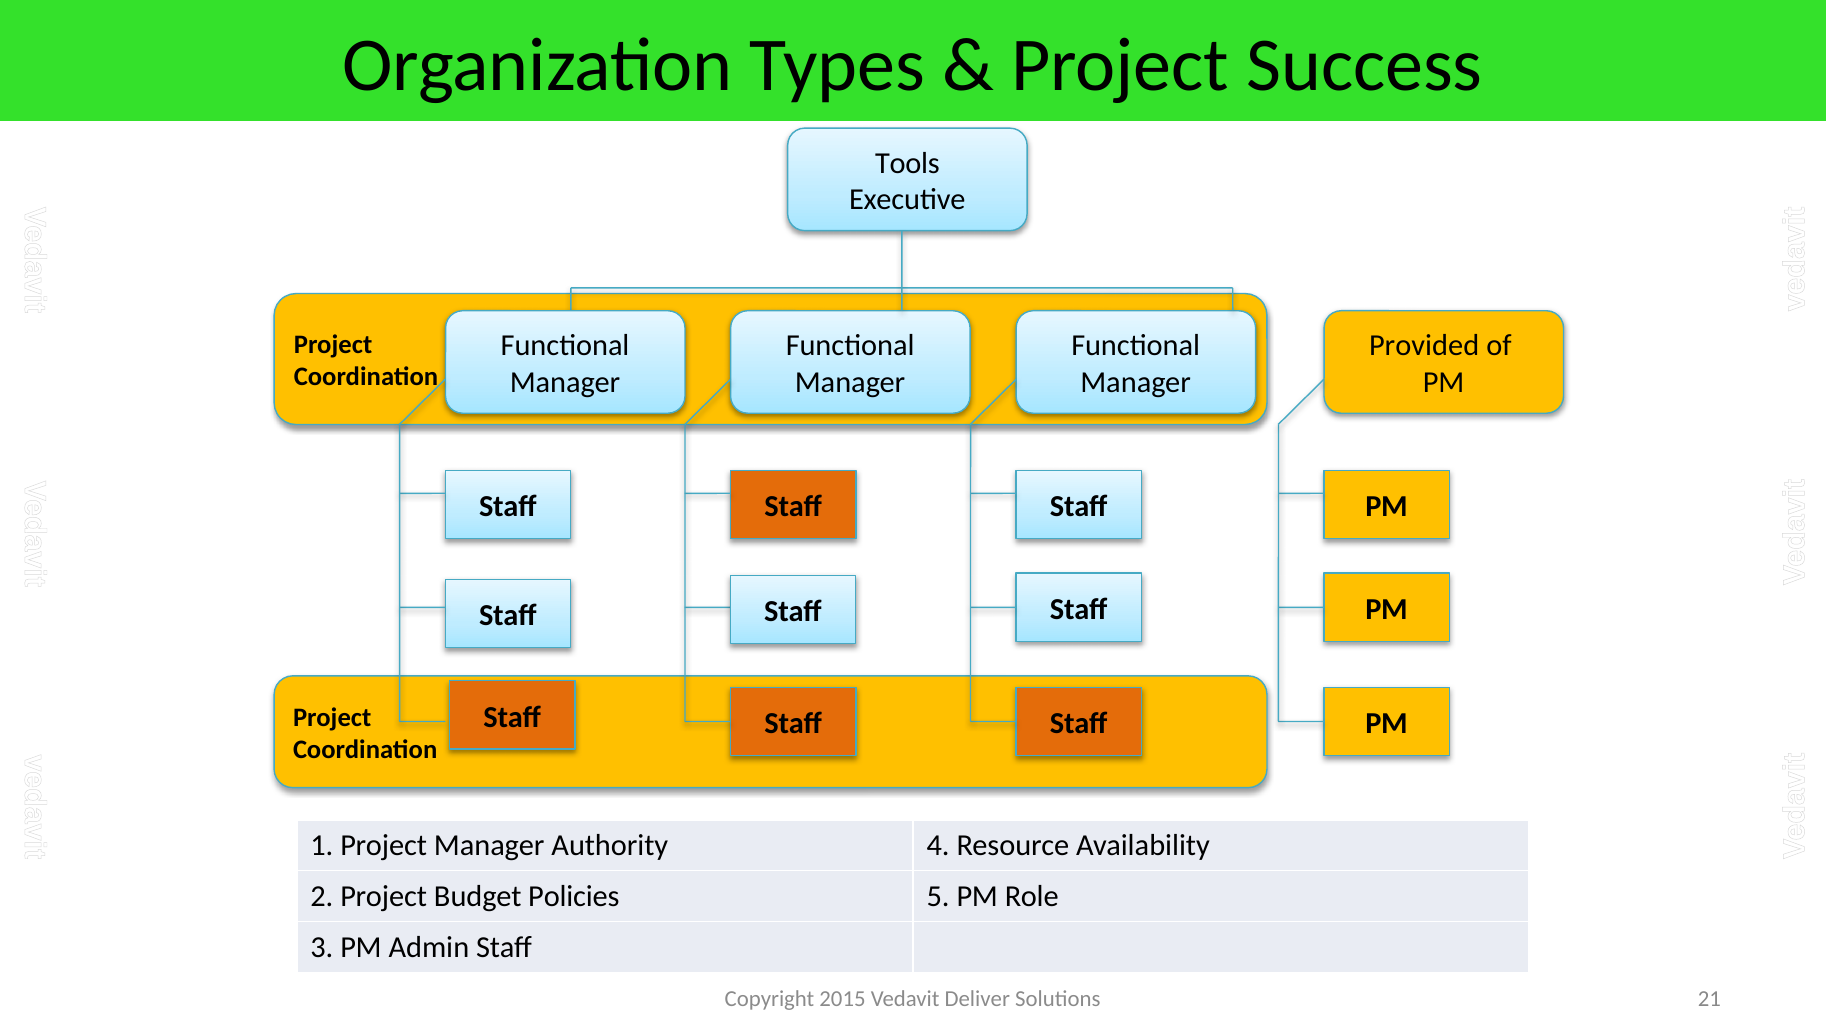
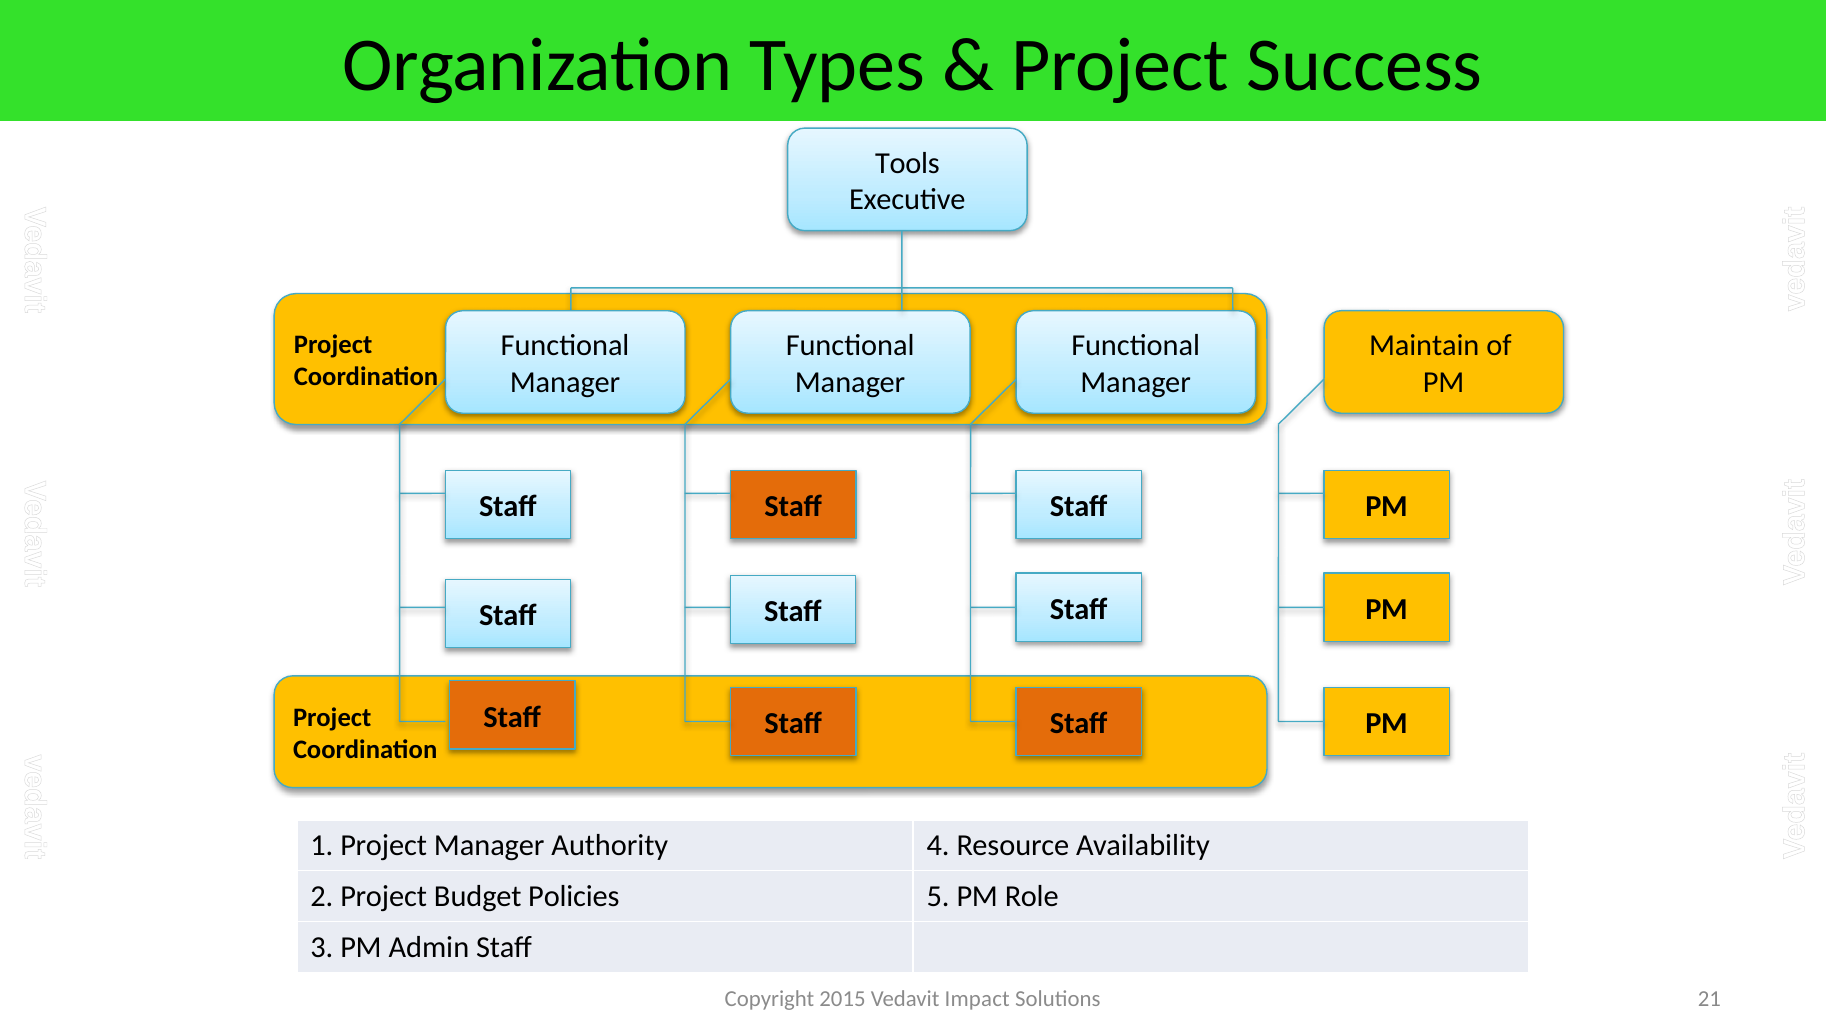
Provided: Provided -> Maintain
Deliver: Deliver -> Impact
